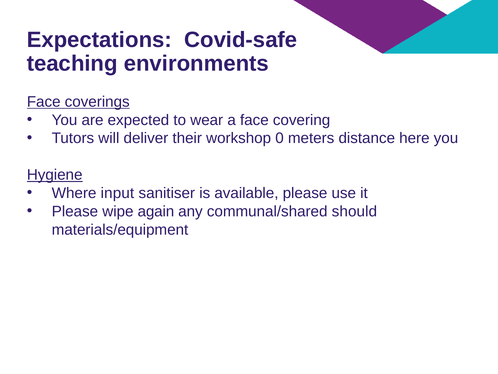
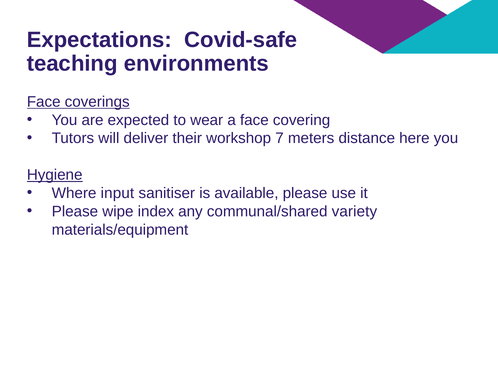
0: 0 -> 7
again: again -> index
should: should -> variety
